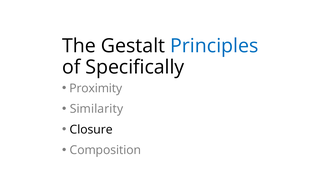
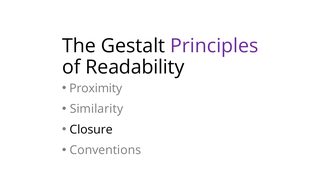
Principles colour: blue -> purple
Specifically: Specifically -> Readability
Composition: Composition -> Conventions
